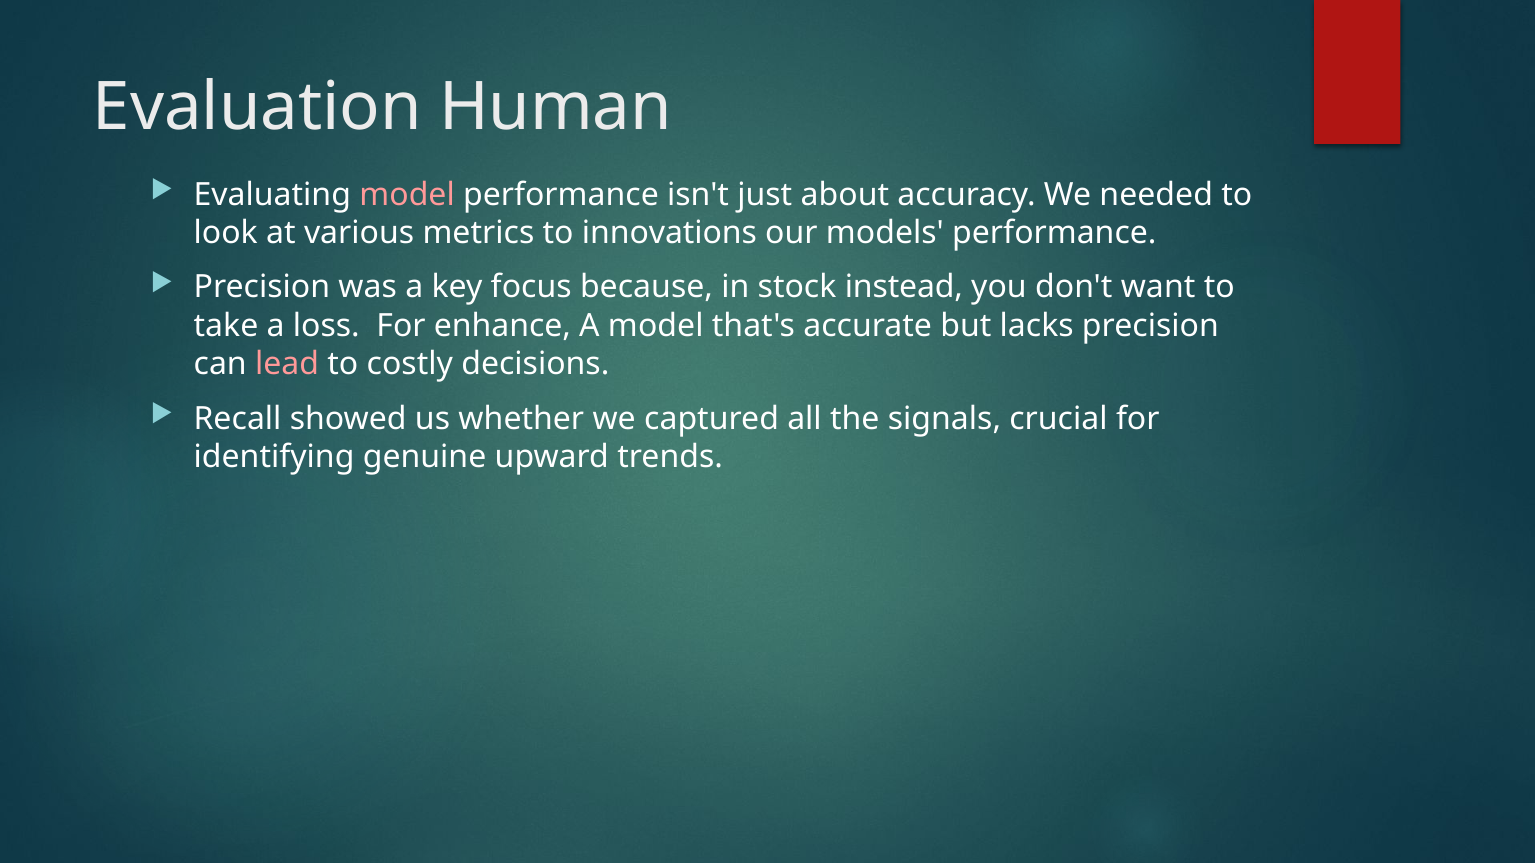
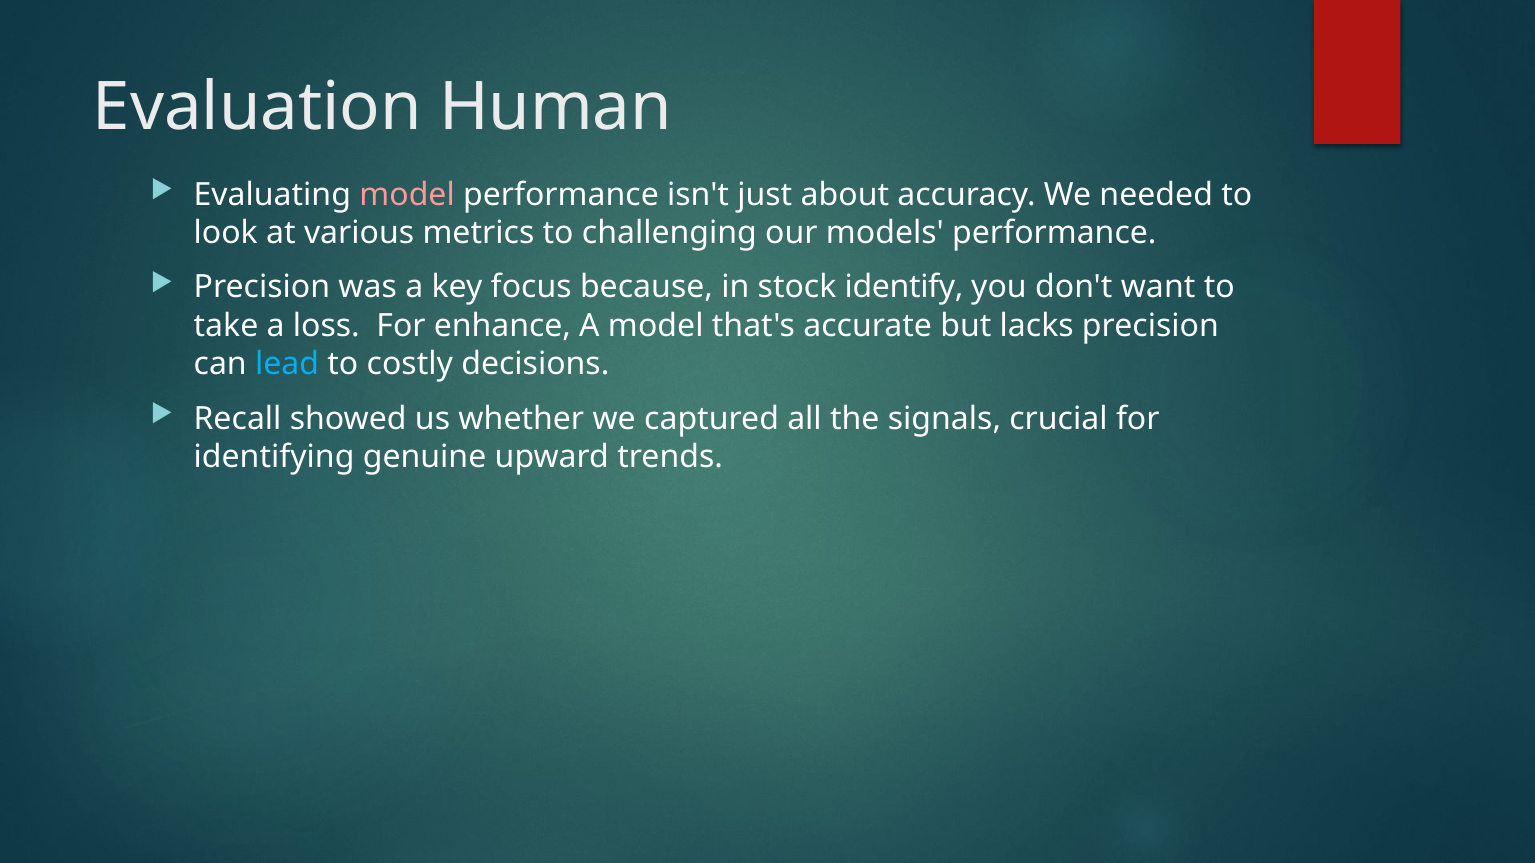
innovations: innovations -> challenging
instead: instead -> identify
lead colour: pink -> light blue
